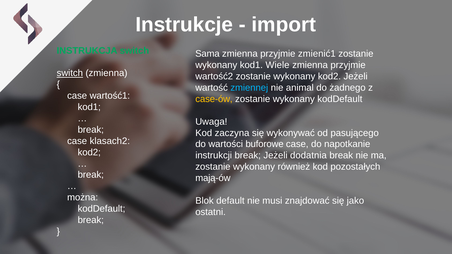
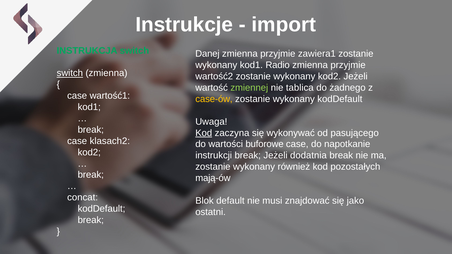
Sama: Sama -> Danej
zmienić1: zmienić1 -> zawiera1
Wiele: Wiele -> Radio
zmiennej colour: light blue -> light green
animal: animal -> tablica
Kod at (204, 133) underline: none -> present
można: można -> concat
